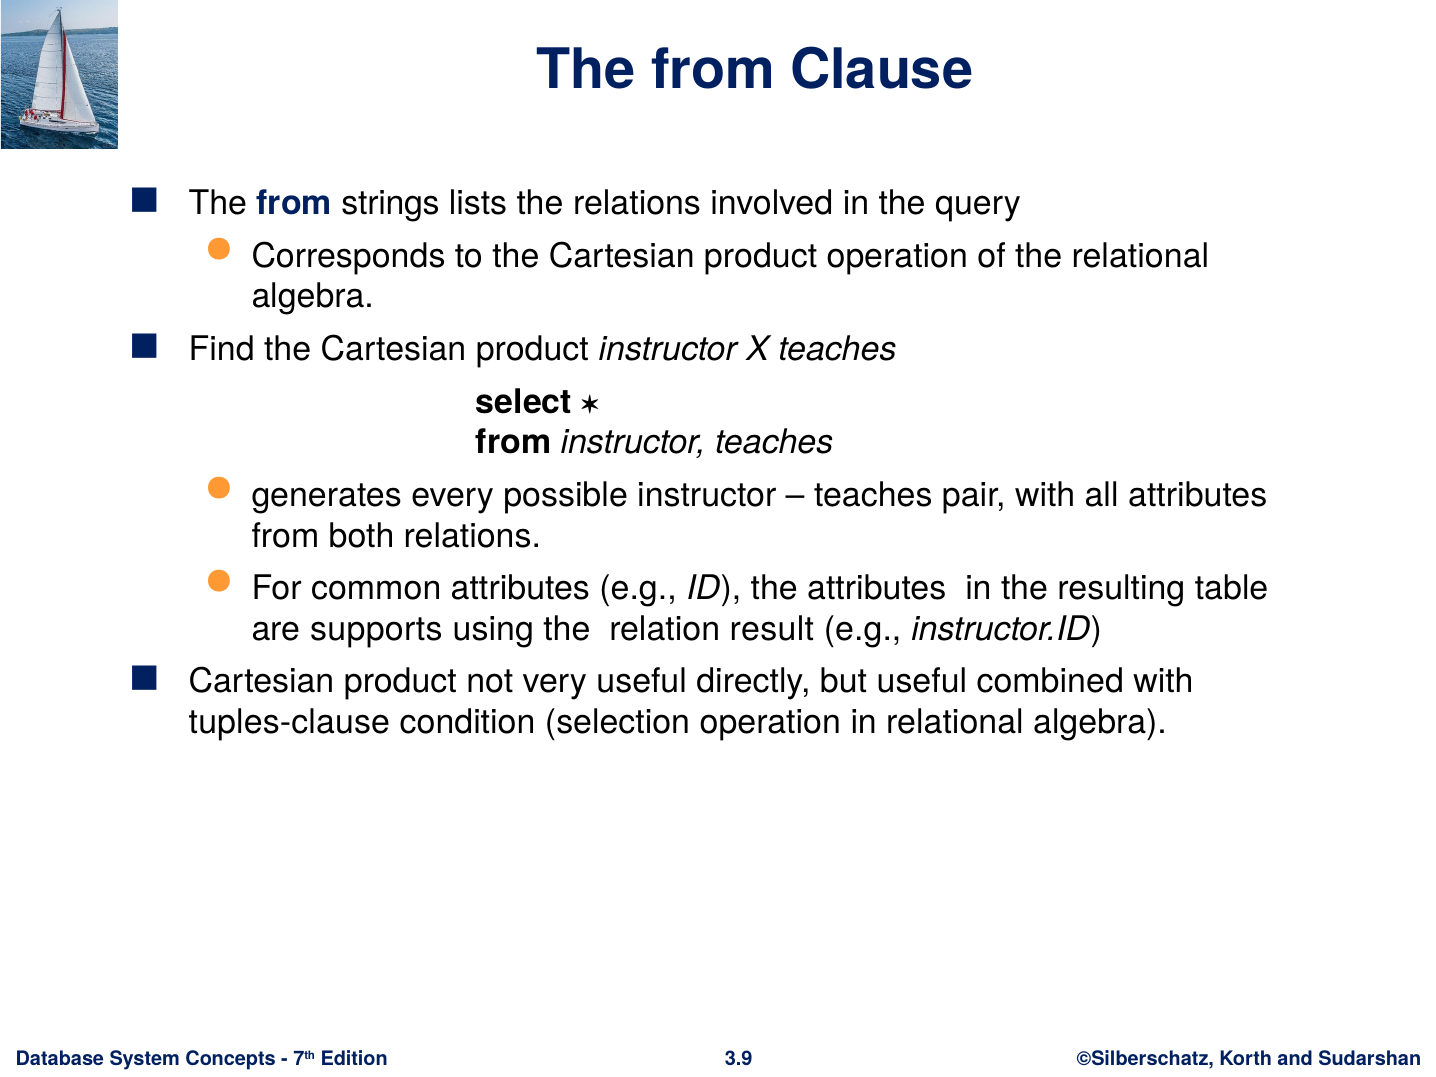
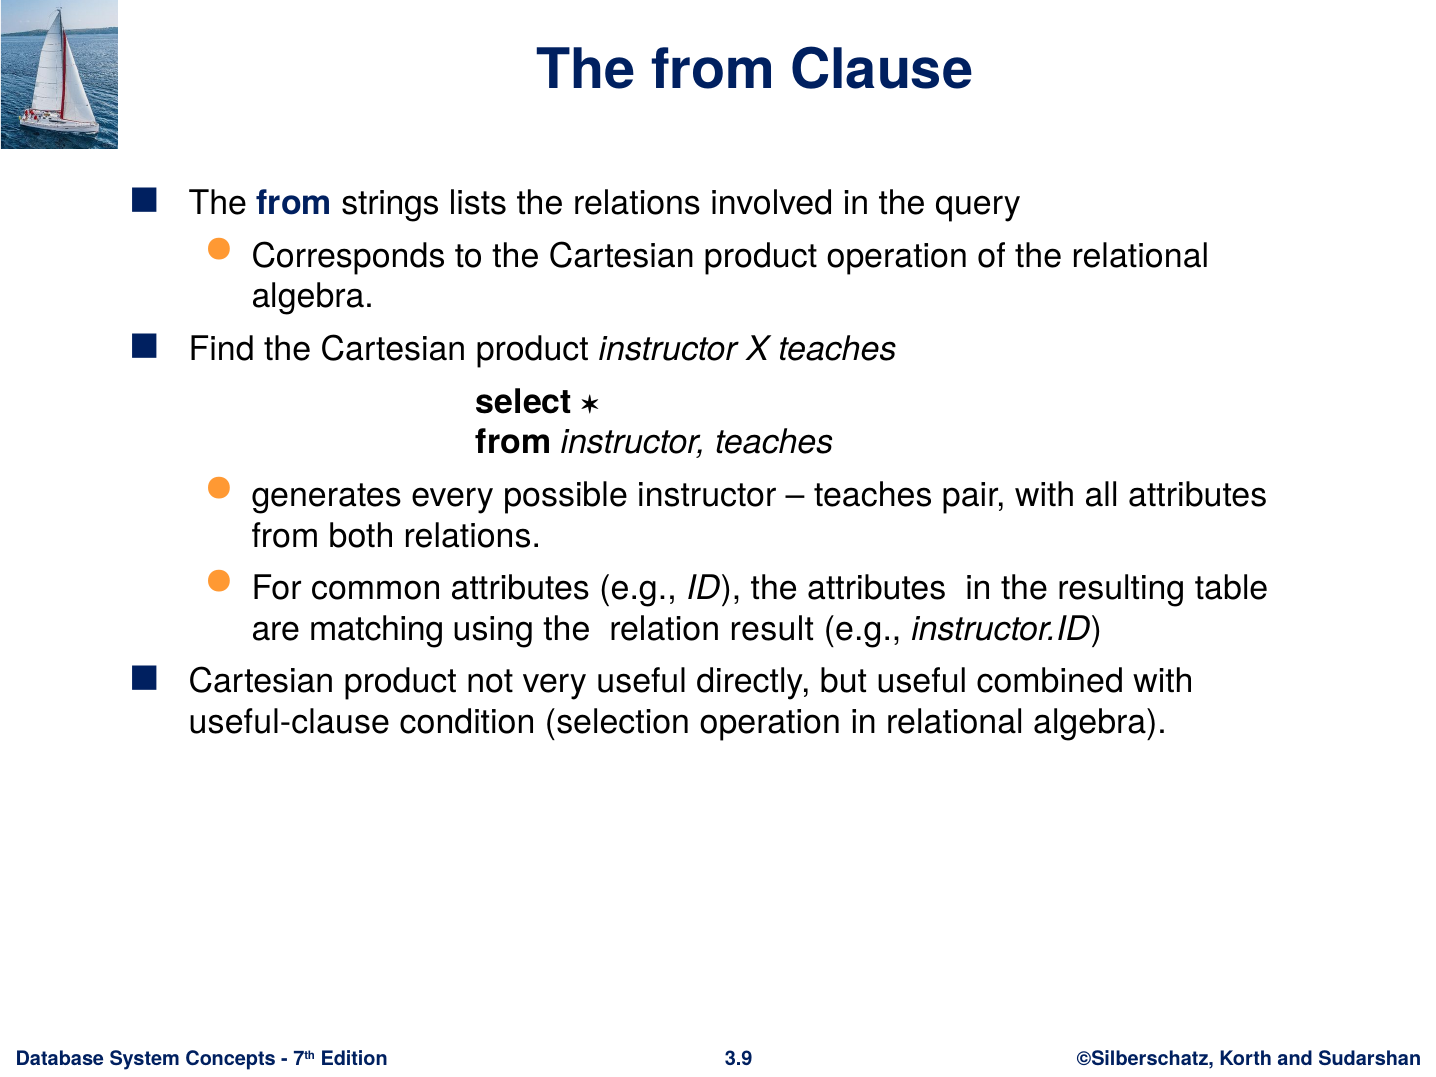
supports: supports -> matching
tuples-clause: tuples-clause -> useful-clause
